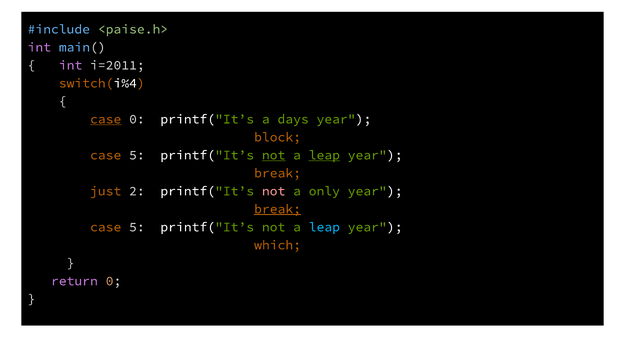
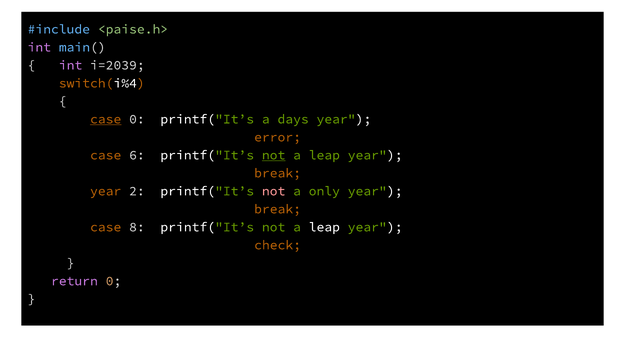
i=2011: i=2011 -> i=2039
block: block -> error
5 at (137, 155): 5 -> 6
leap at (324, 155) underline: present -> none
just at (106, 191): just -> year
break at (278, 209) underline: present -> none
5 at (137, 227): 5 -> 8
leap at (324, 227) colour: light blue -> white
which: which -> check
